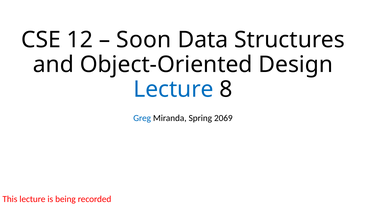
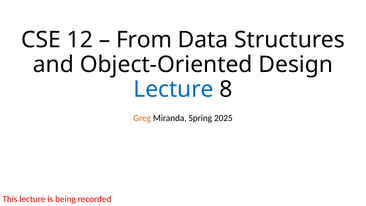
Soon: Soon -> From
Greg colour: blue -> orange
2069: 2069 -> 2025
